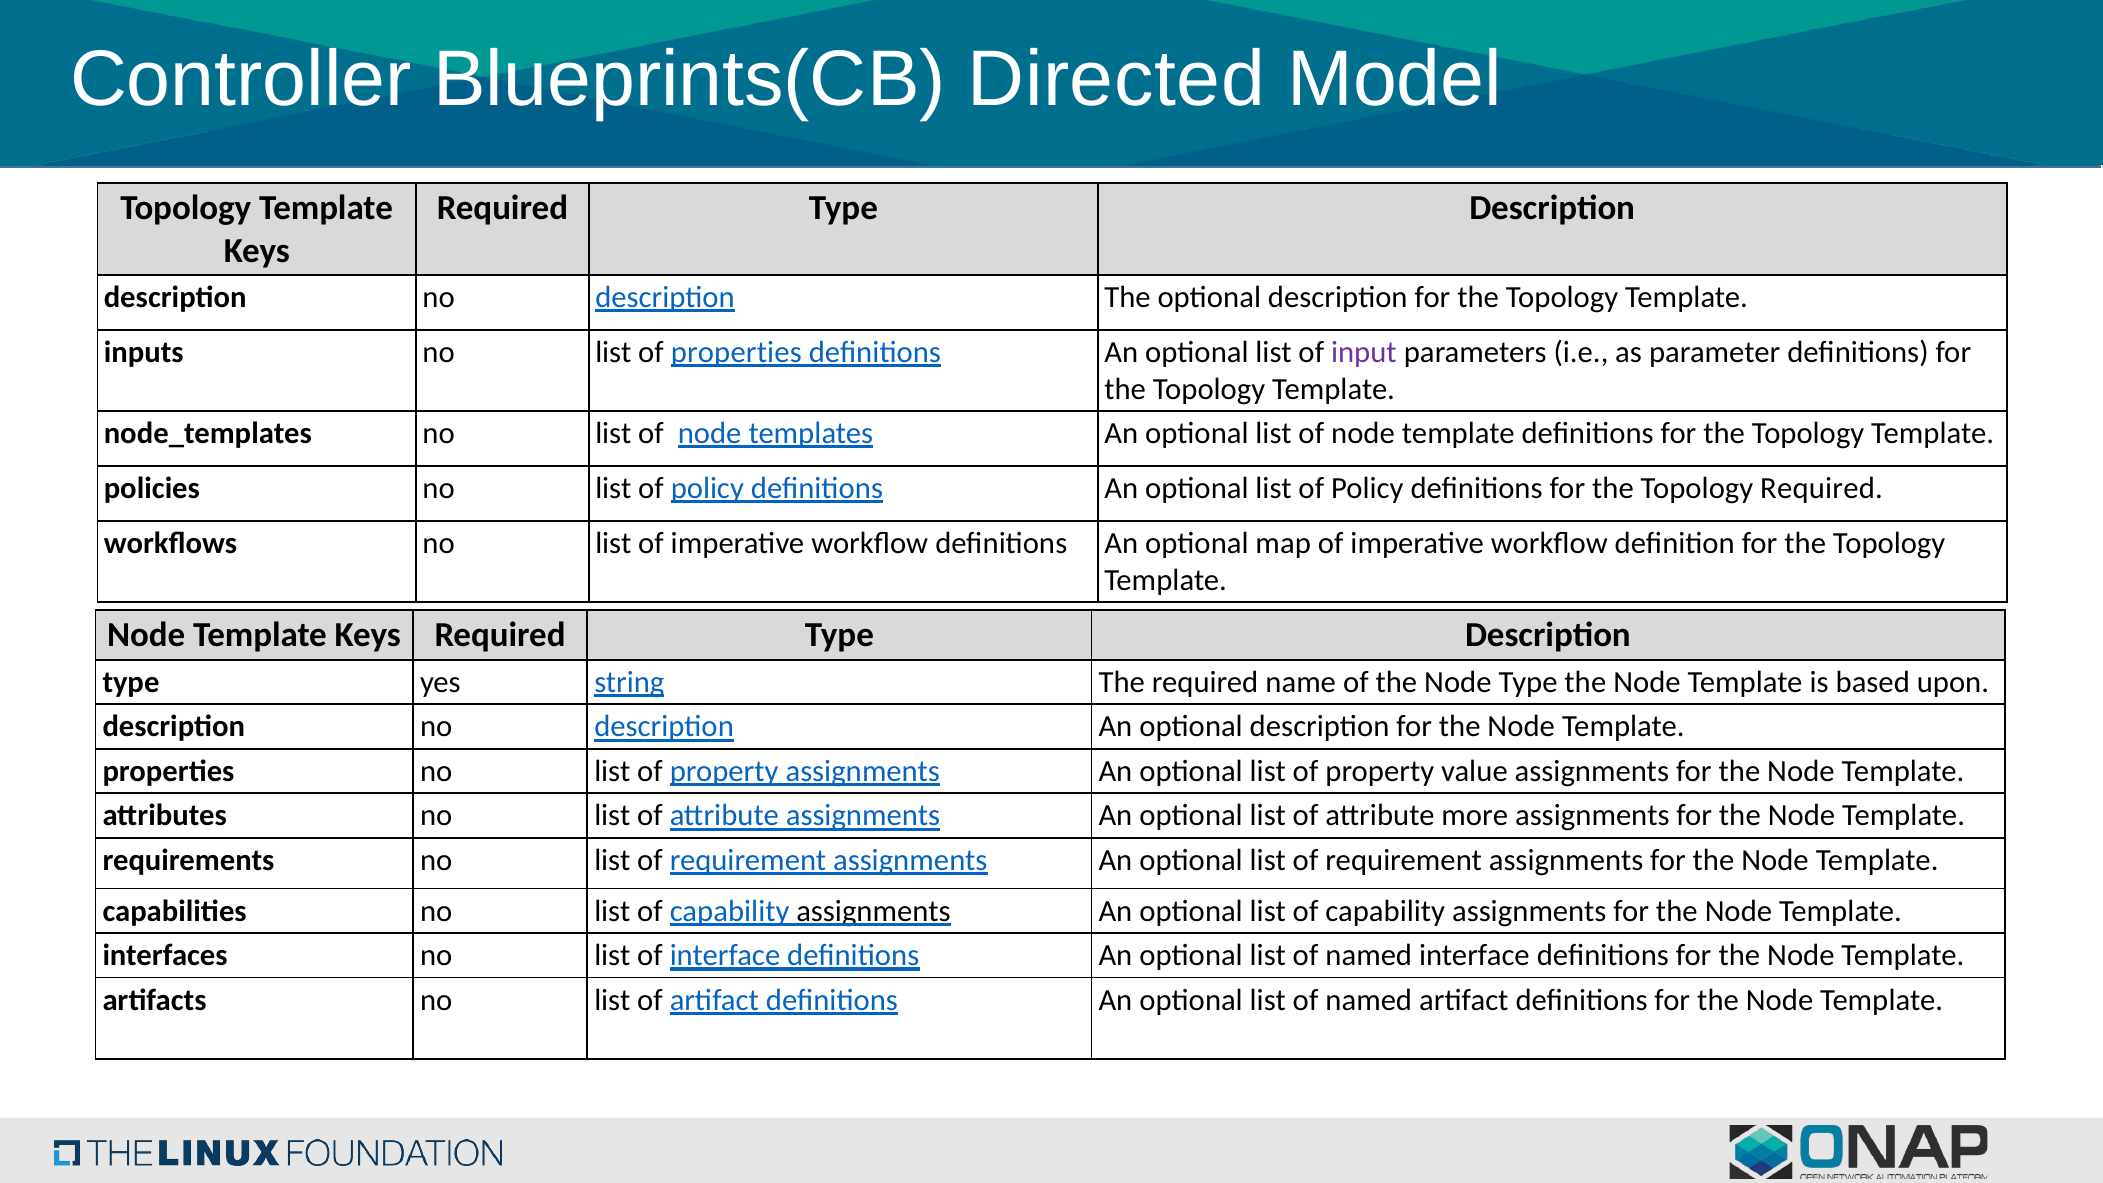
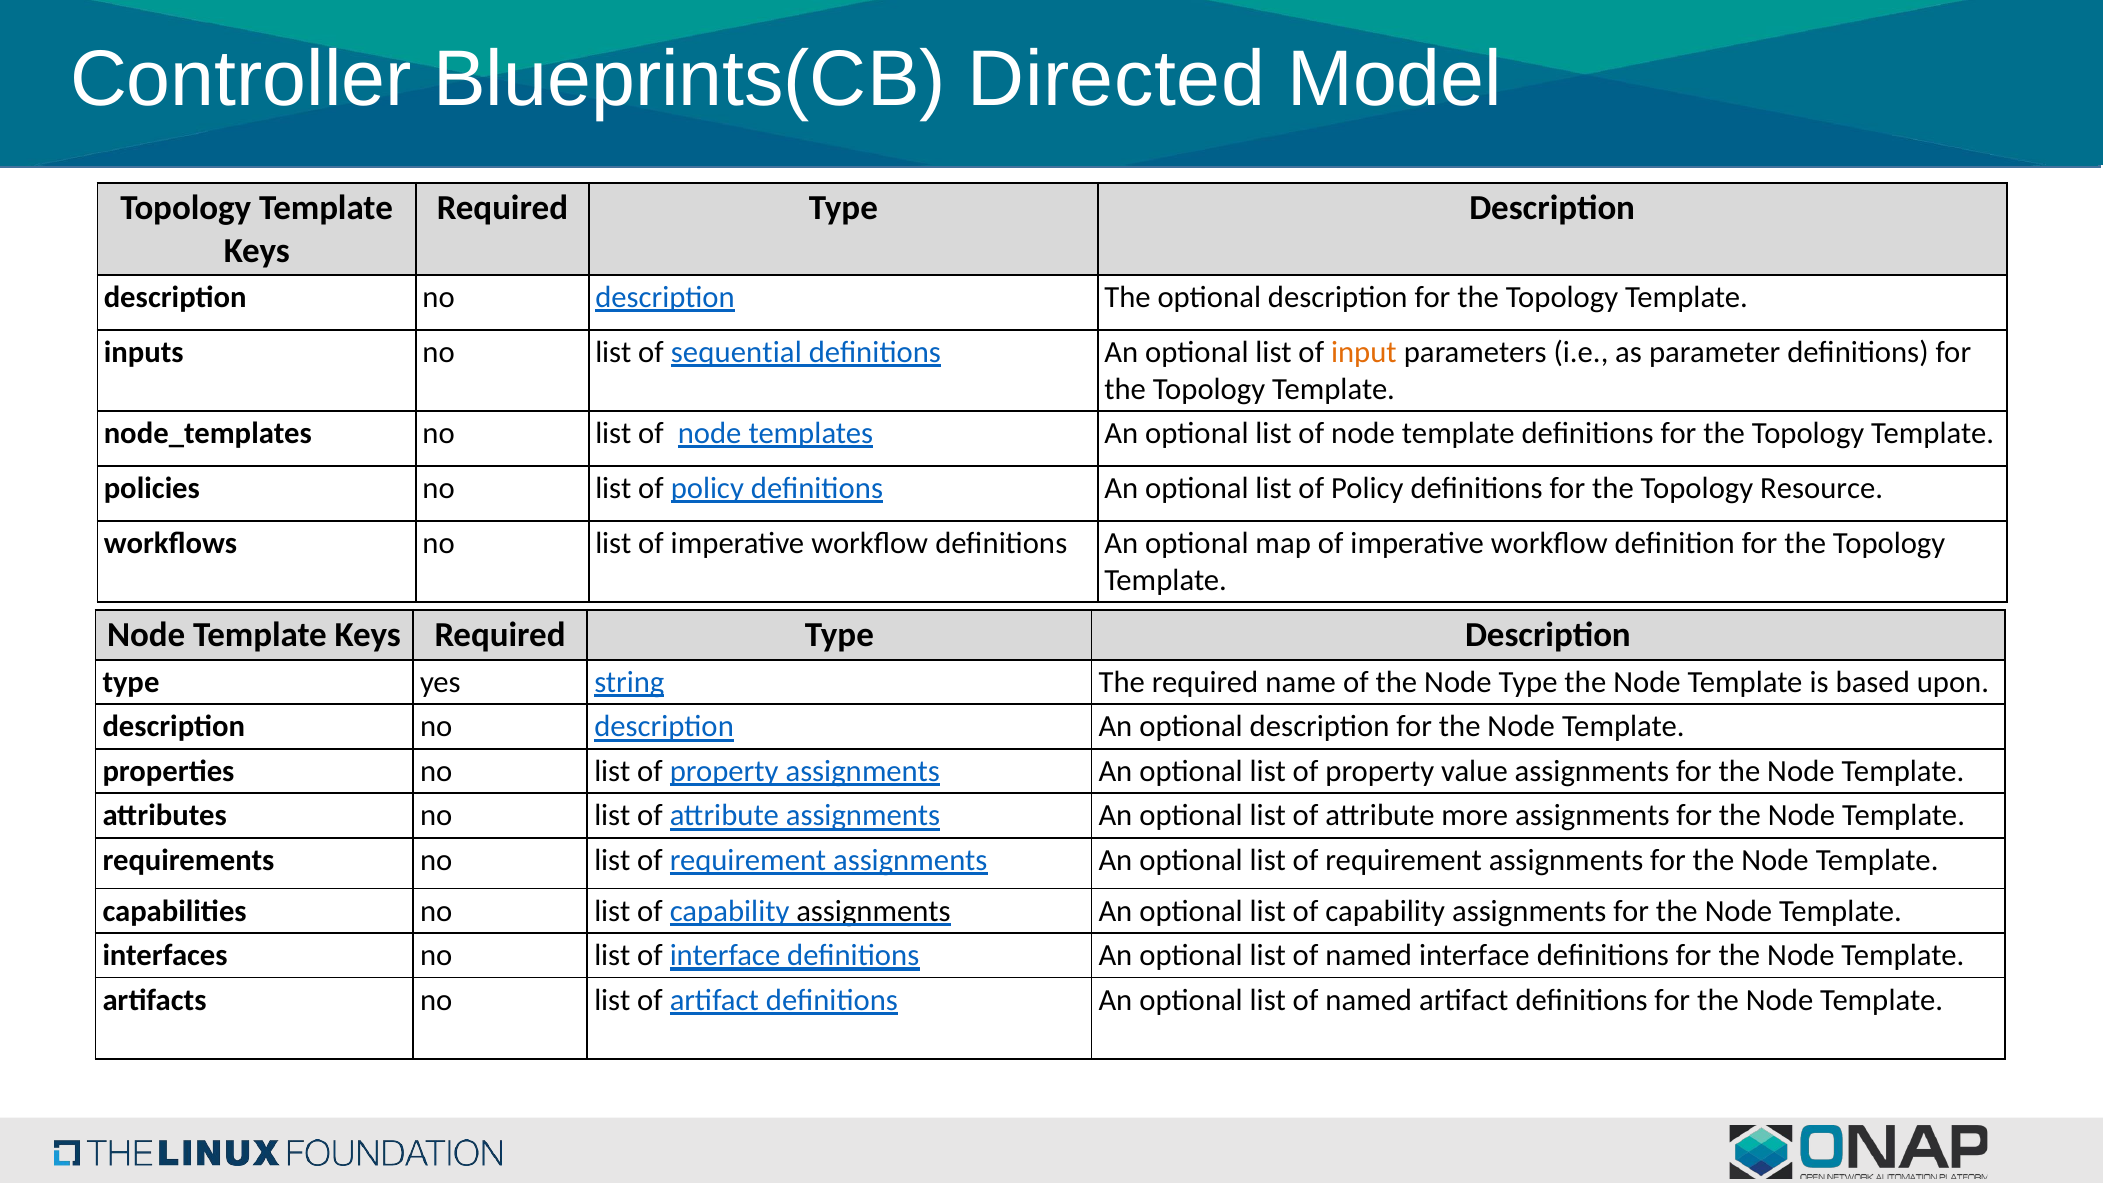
of properties: properties -> sequential
input colour: purple -> orange
Topology Required: Required -> Resource
